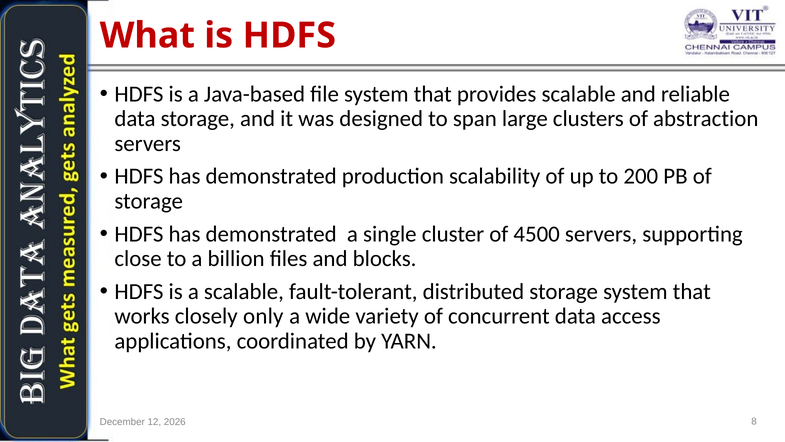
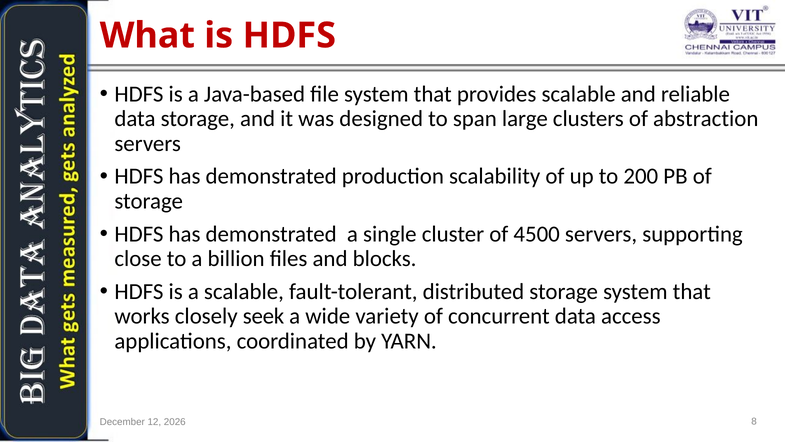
only: only -> seek
